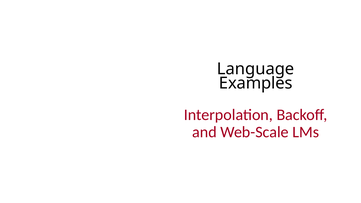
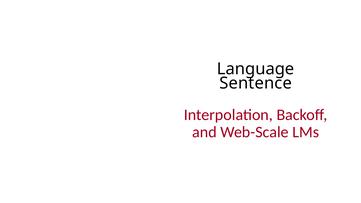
Examples: Examples -> Sentence
